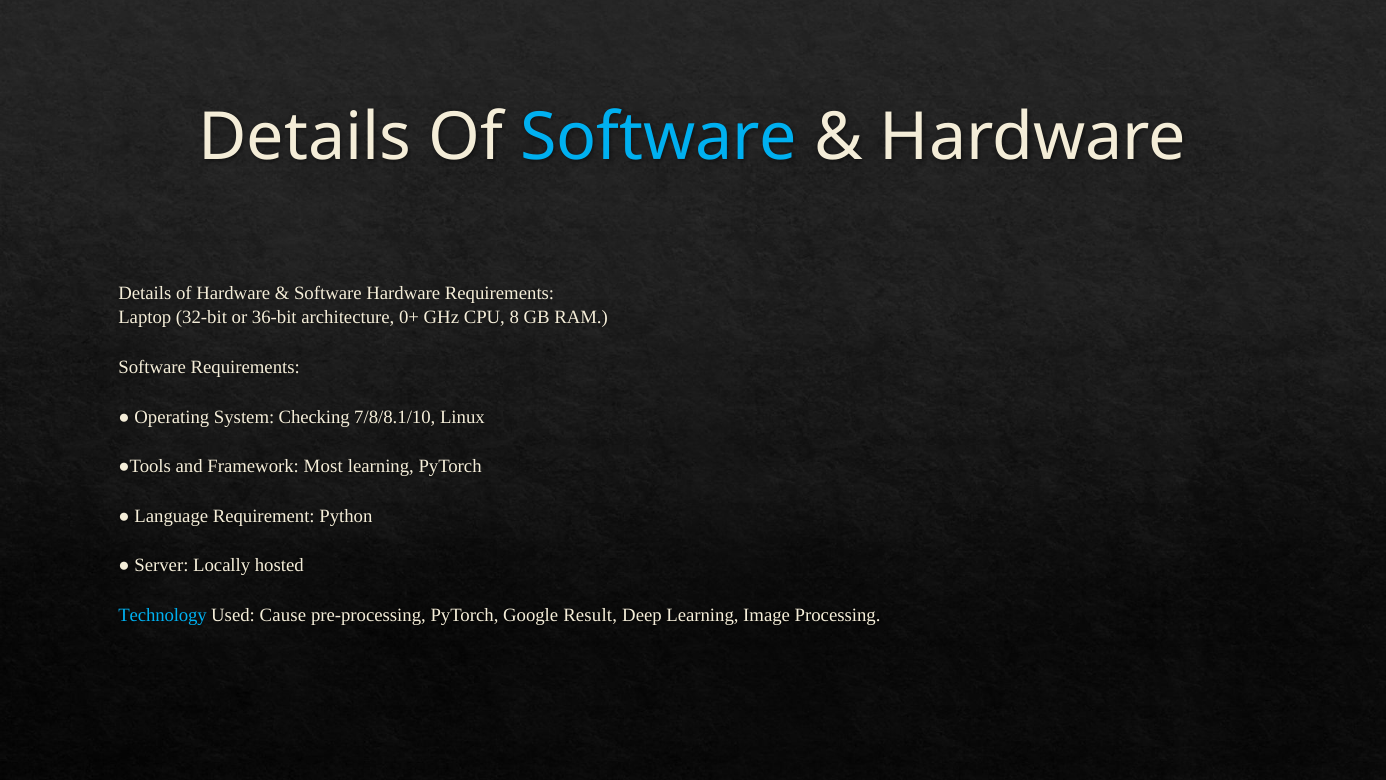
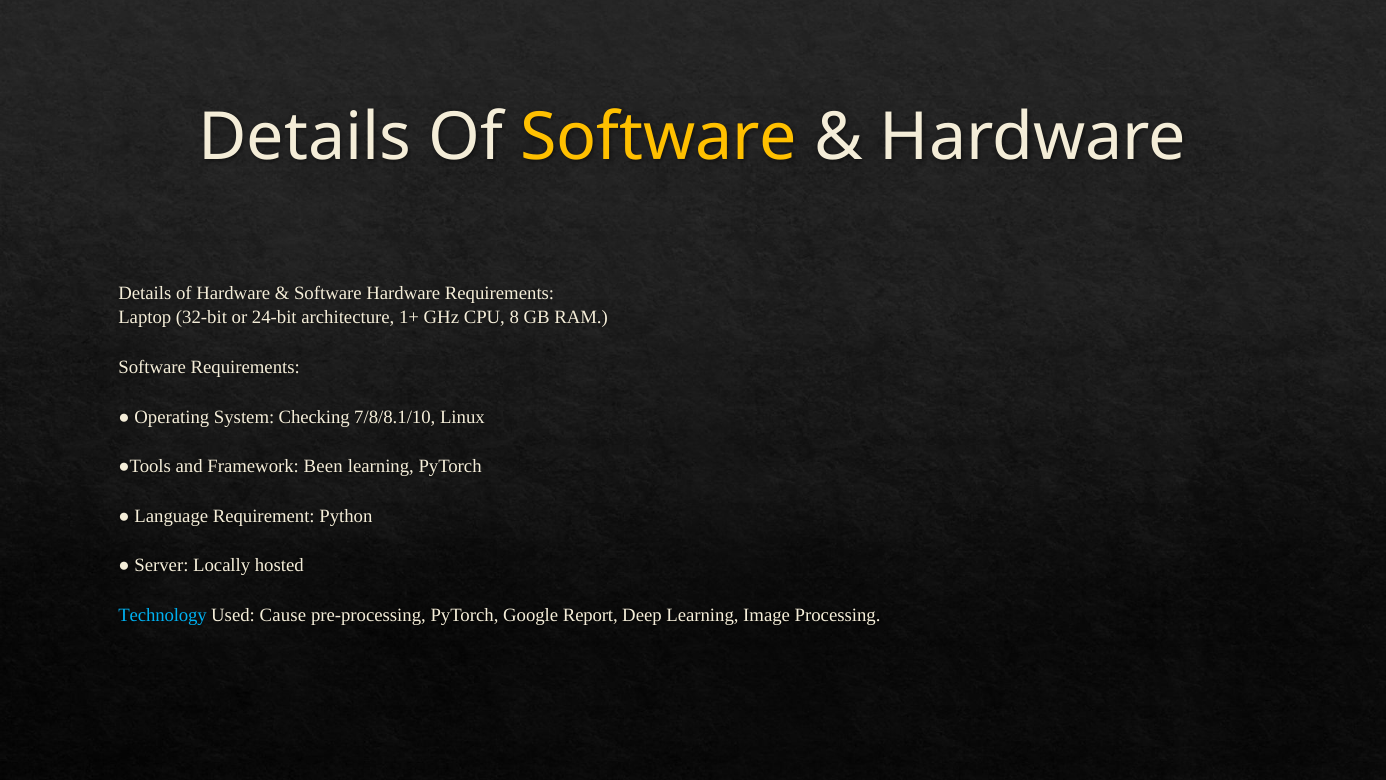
Software at (659, 137) colour: light blue -> yellow
36-bit: 36-bit -> 24-bit
0+: 0+ -> 1+
Most: Most -> Been
Result: Result -> Report
